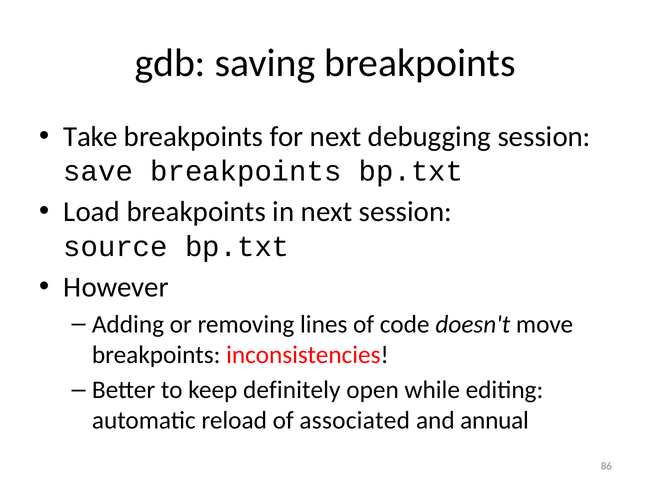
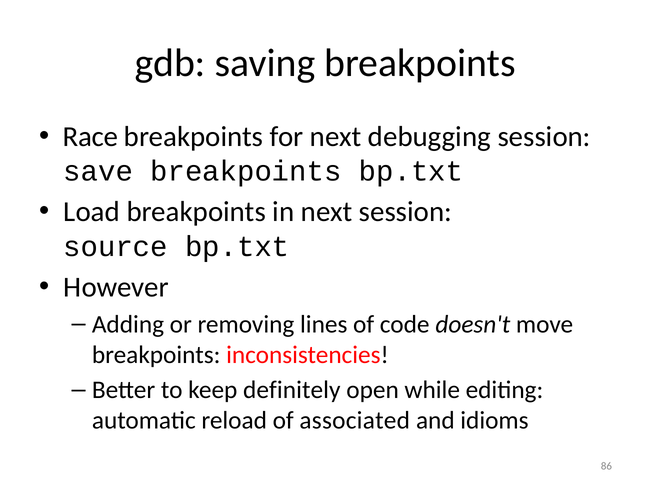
Take: Take -> Race
annual: annual -> idioms
